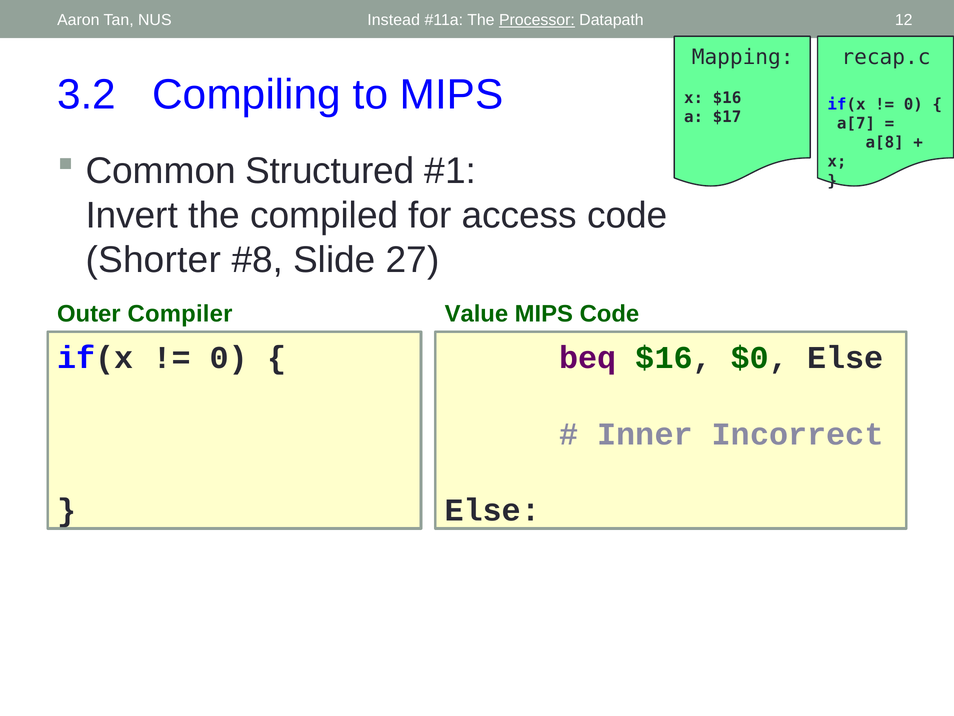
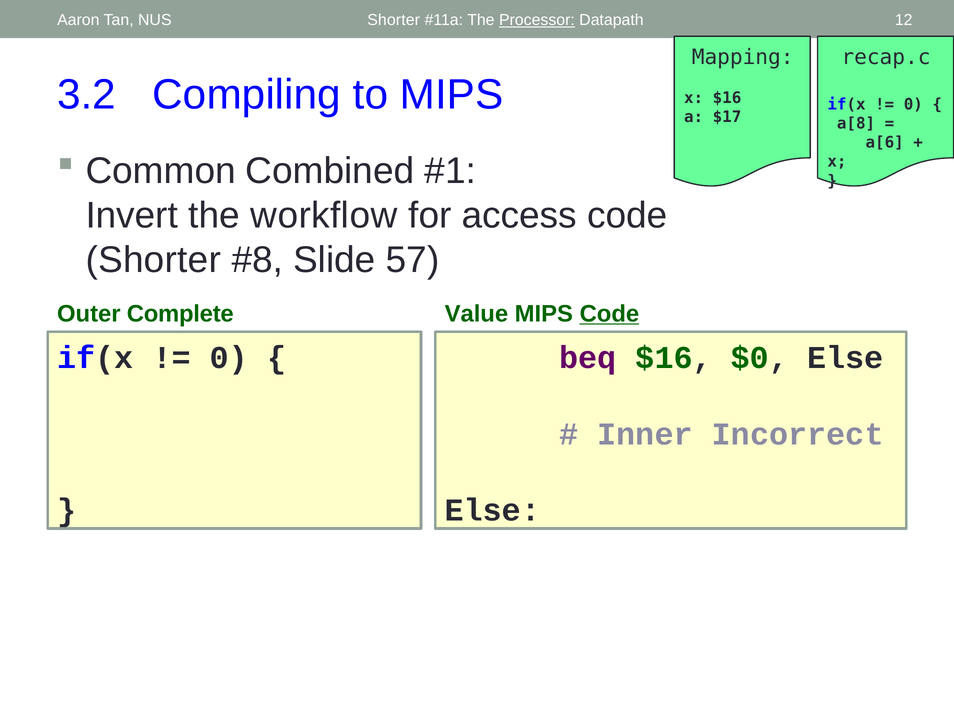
Instead at (394, 20): Instead -> Shorter
a[7: a[7 -> a[8
a[8: a[8 -> a[6
Structured: Structured -> Combined
compiled: compiled -> workflow
27: 27 -> 57
Compiler: Compiler -> Complete
Code at (609, 314) underline: none -> present
